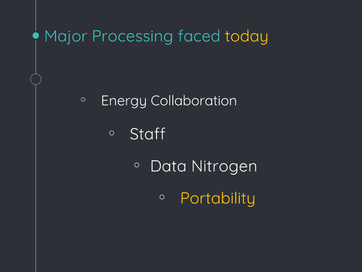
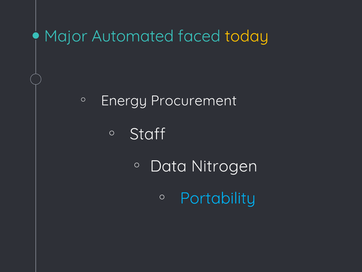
Processing: Processing -> Automated
Collaboration: Collaboration -> Procurement
Portability colour: yellow -> light blue
